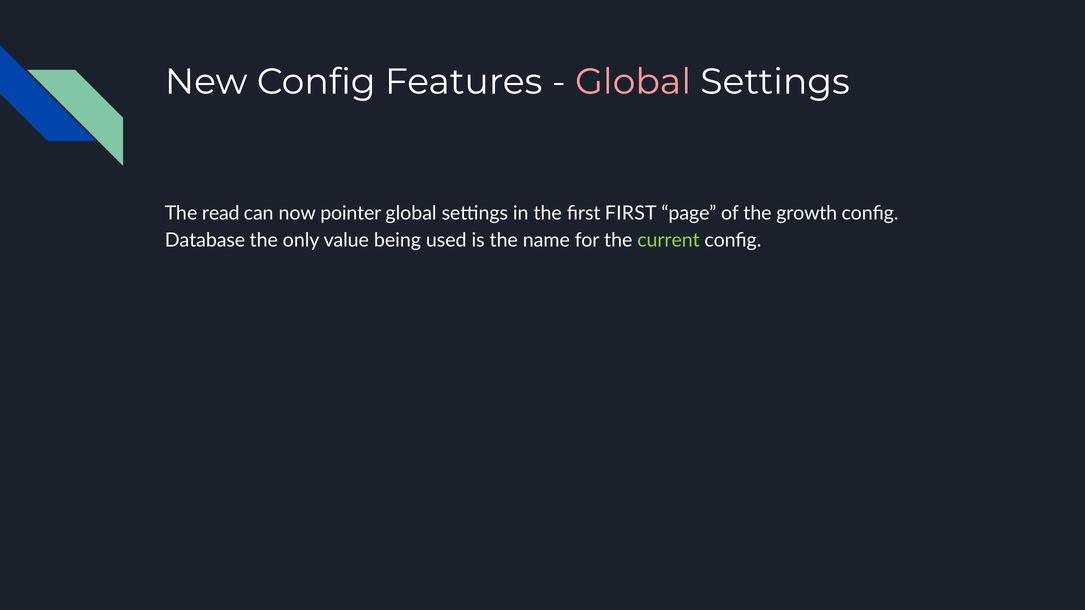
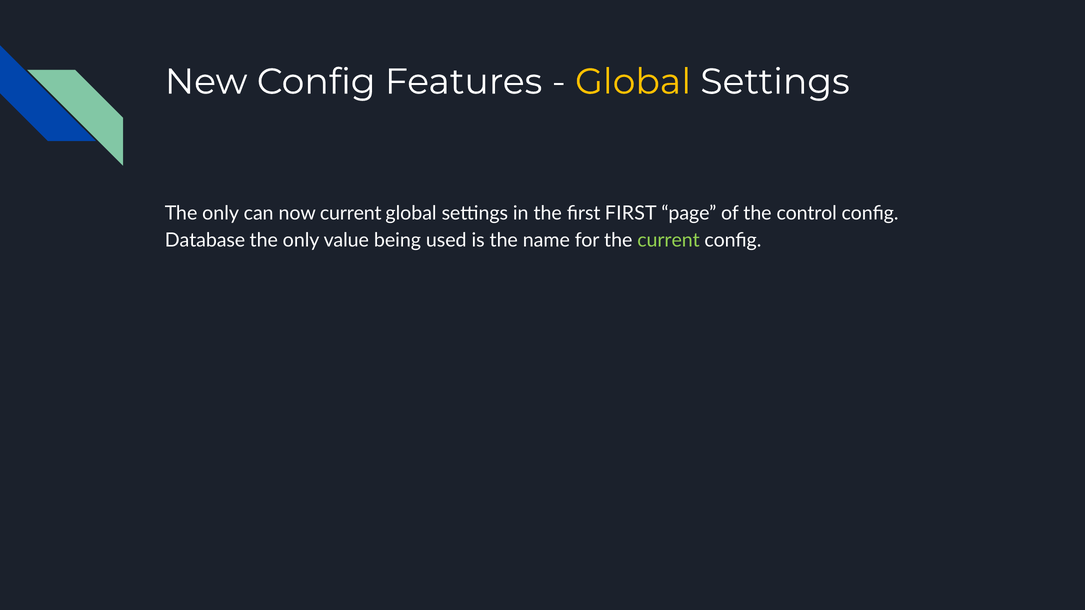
Global at (633, 82) colour: pink -> yellow
read at (221, 213): read -> only
now pointer: pointer -> current
growth: growth -> control
